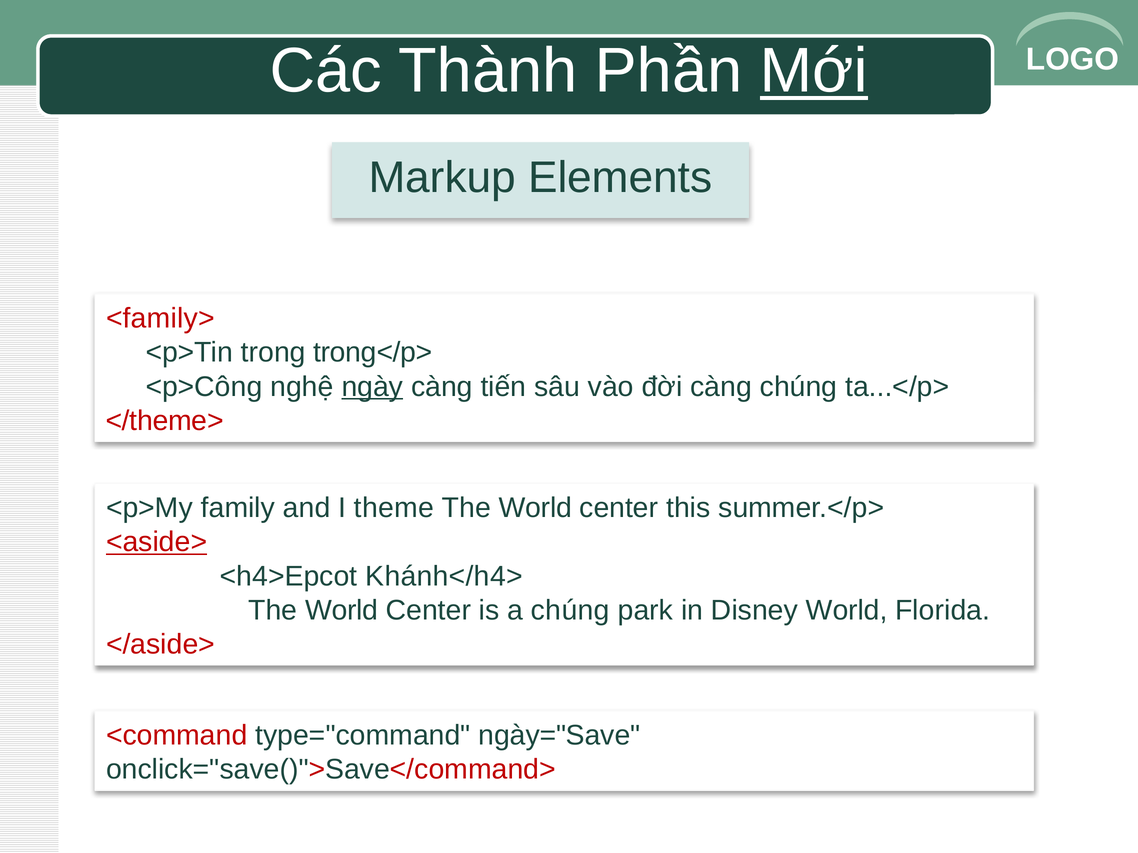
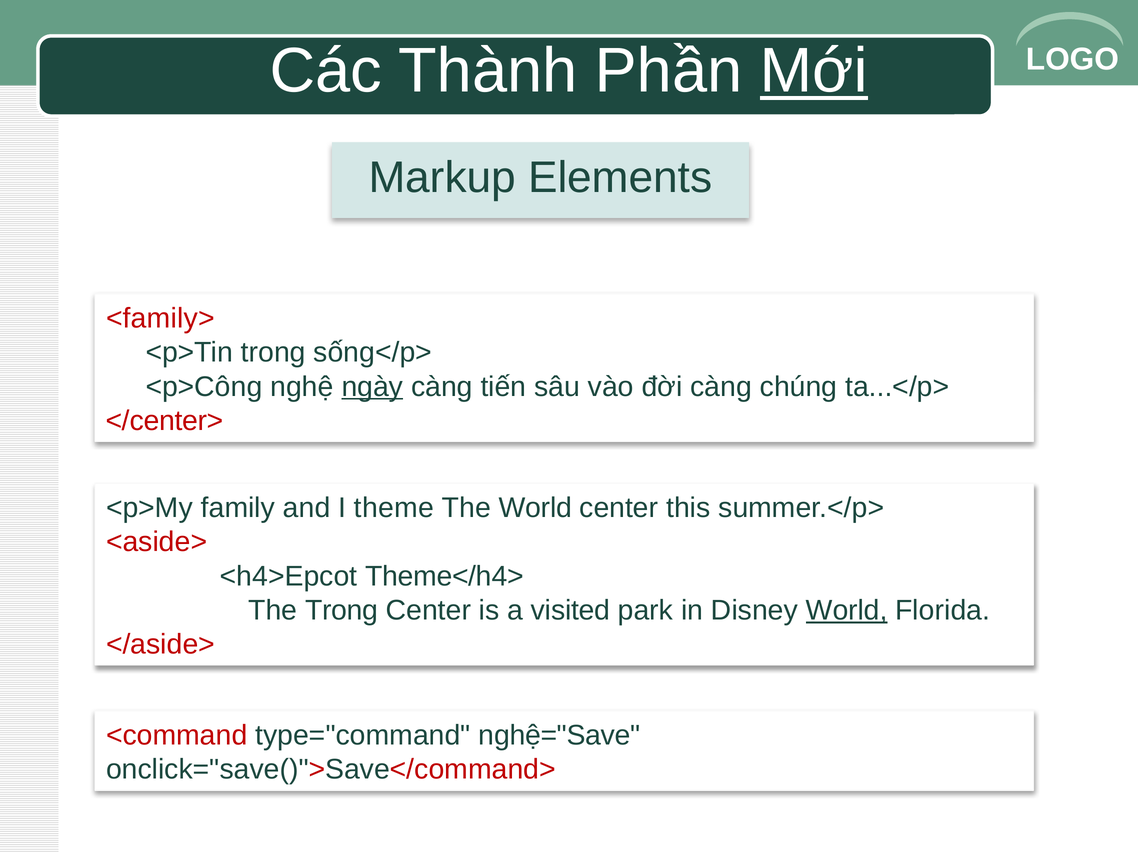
trong</p>: trong</p> -> sống</p>
</theme>: </theme> -> </center>
<aside> underline: present -> none
Khánh</h4>: Khánh</h4> -> Theme</h4>
World at (342, 611): World -> Trong
a chúng: chúng -> visited
World at (847, 611) underline: none -> present
ngày="Save: ngày="Save -> nghệ="Save
